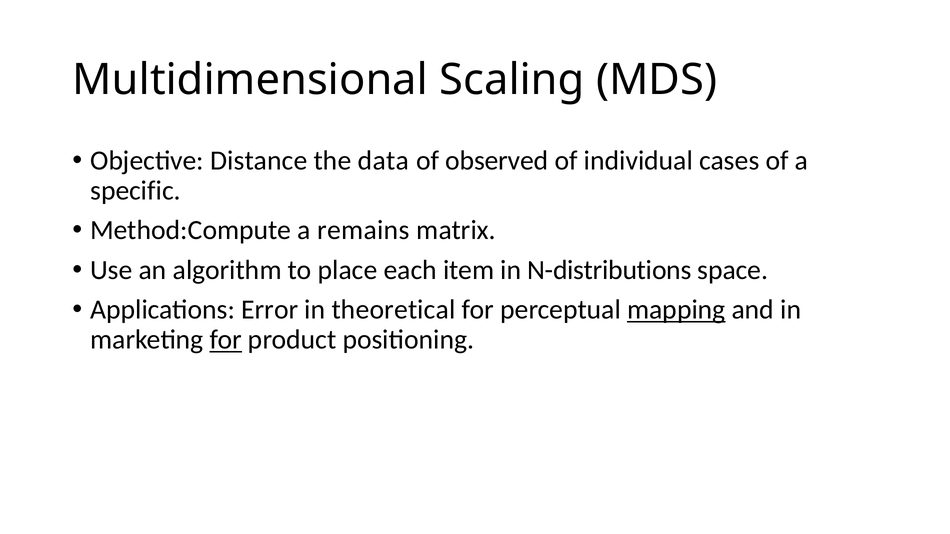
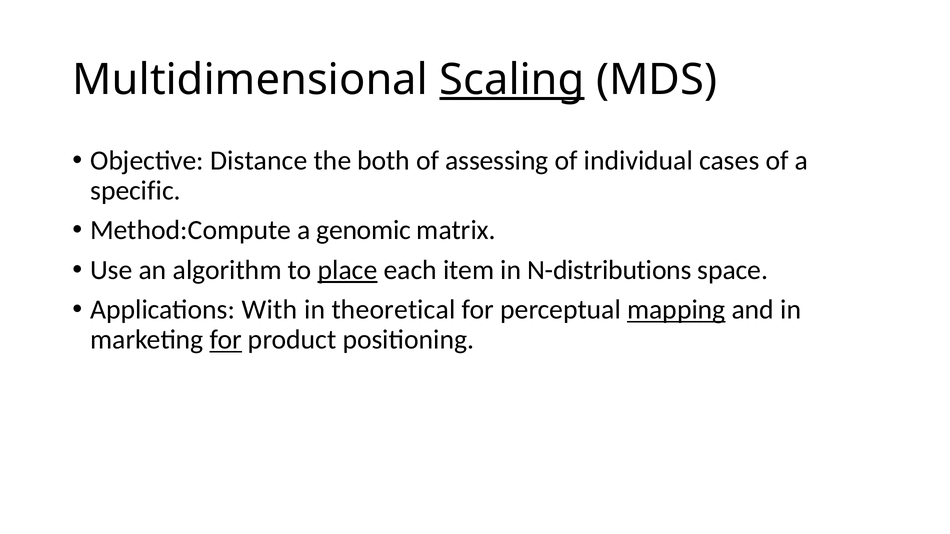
Scaling underline: none -> present
data: data -> both
observed: observed -> assessing
remains: remains -> genomic
place underline: none -> present
Error: Error -> With
